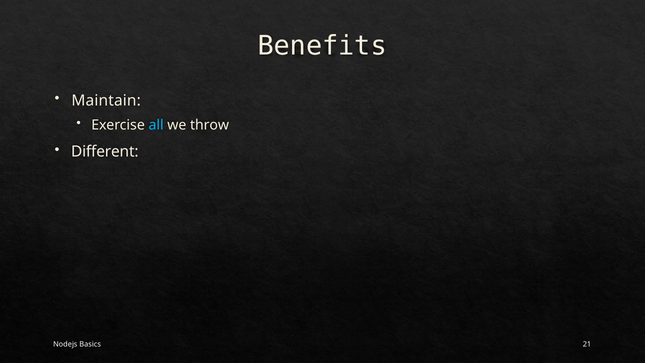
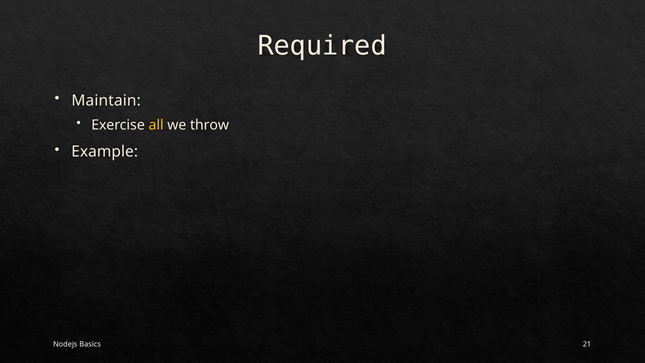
Benefits: Benefits -> Required
all colour: light blue -> yellow
Different: Different -> Example
